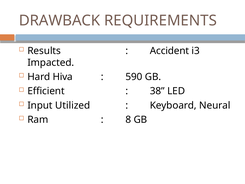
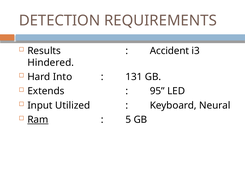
DRAWBACK: DRAWBACK -> DETECTION
Impacted: Impacted -> Hindered
Hiva: Hiva -> Into
590: 590 -> 131
Efficient: Efficient -> Extends
38: 38 -> 95
Ram underline: none -> present
8: 8 -> 5
